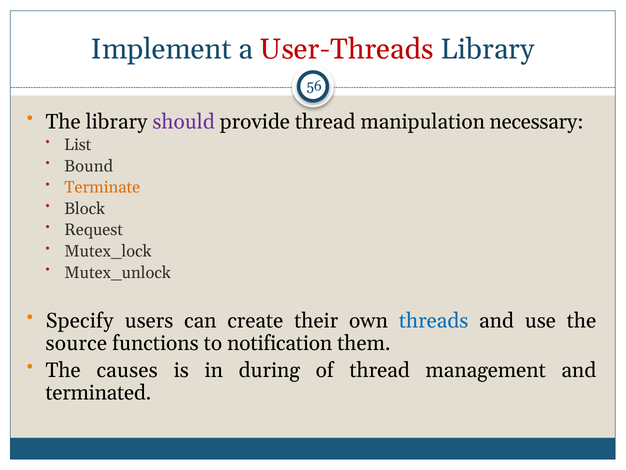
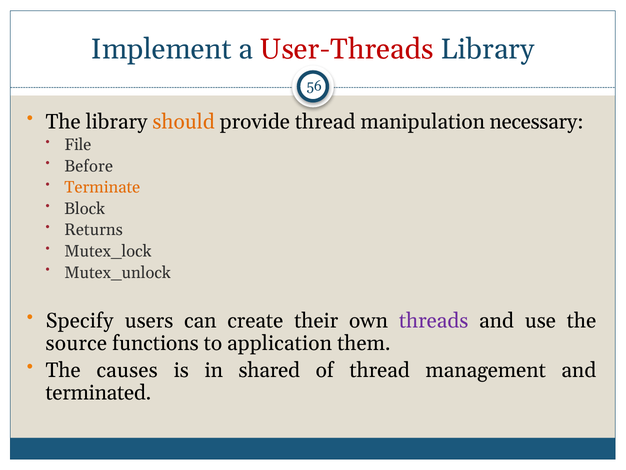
should colour: purple -> orange
List: List -> File
Bound: Bound -> Before
Request: Request -> Returns
threads colour: blue -> purple
notification: notification -> application
during: during -> shared
